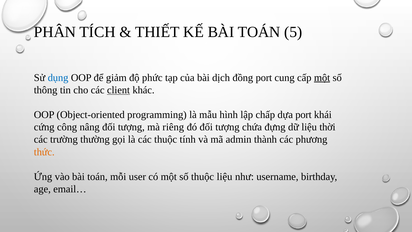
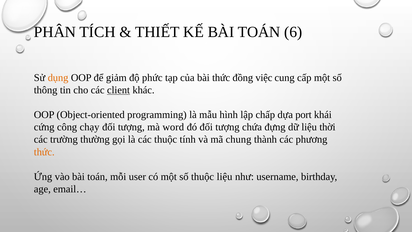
5: 5 -> 6
dụng colour: blue -> orange
bài dịch: dịch -> thức
đồng port: port -> việc
một at (322, 78) underline: present -> none
nâng: nâng -> chạy
riêng: riêng -> word
admin: admin -> chung
